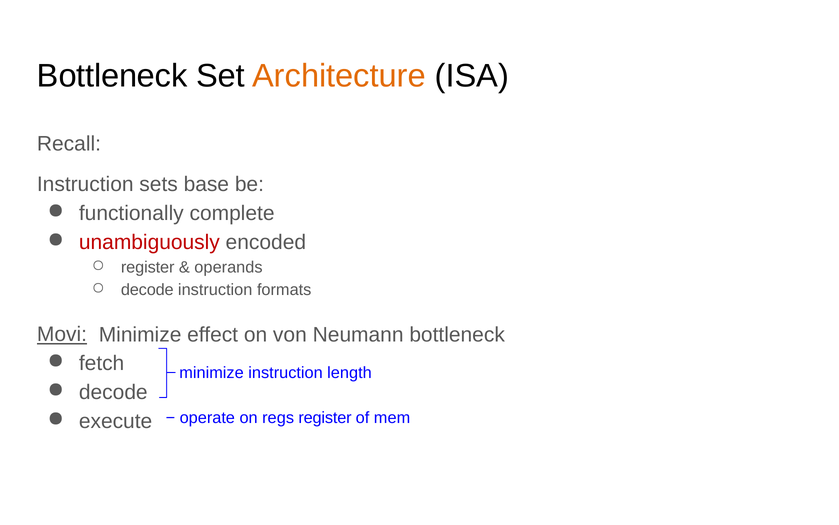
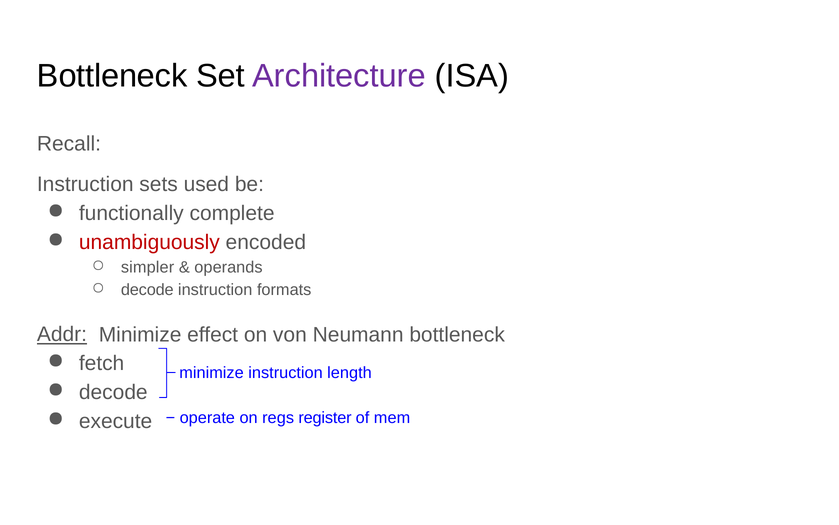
Architecture colour: orange -> purple
base: base -> used
register at (148, 267): register -> simpler
Movi: Movi -> Addr
